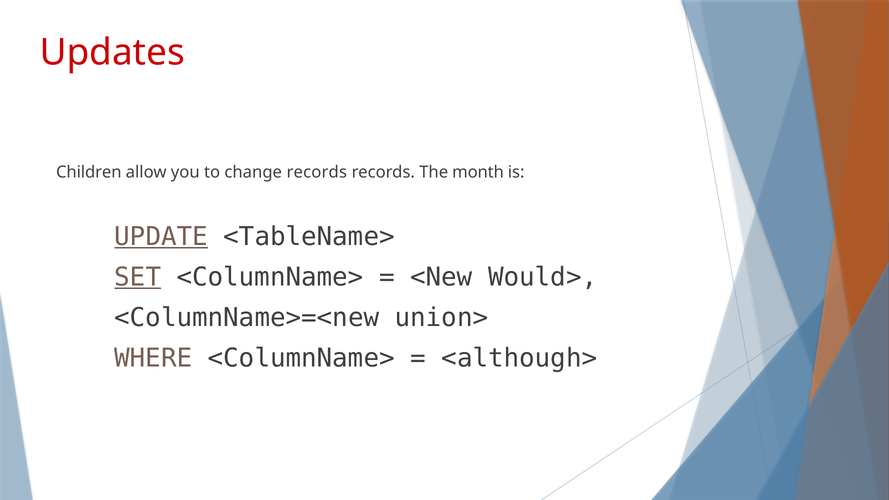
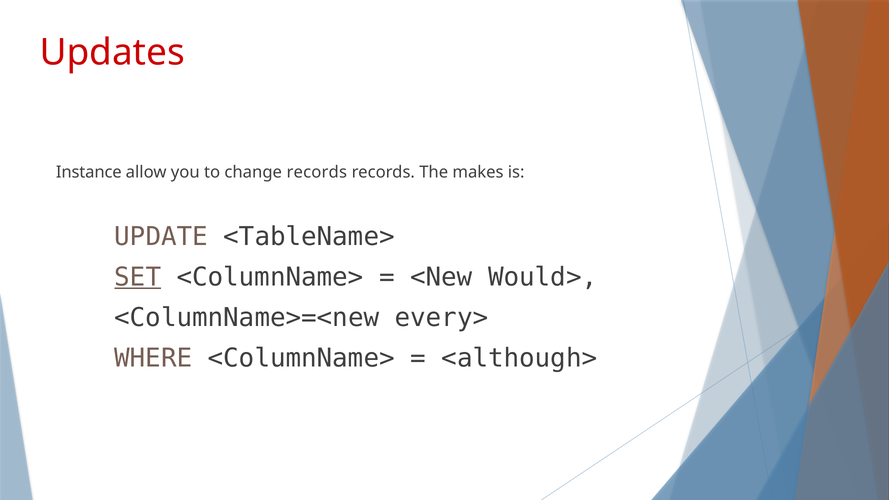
Children: Children -> Instance
month: month -> makes
UPDATE underline: present -> none
union>: union> -> every>
